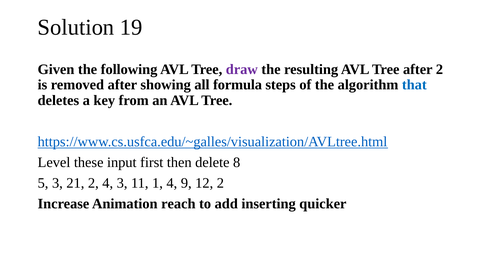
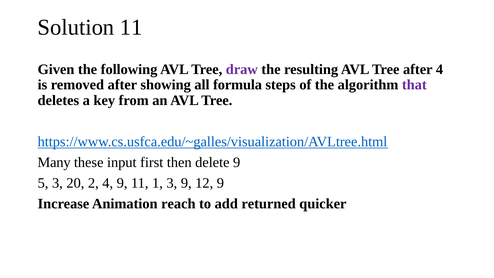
Solution 19: 19 -> 11
after 2: 2 -> 4
that colour: blue -> purple
Level: Level -> Many
delete 8: 8 -> 9
21: 21 -> 20
4 3: 3 -> 9
1 4: 4 -> 3
12 2: 2 -> 9
inserting: inserting -> returned
